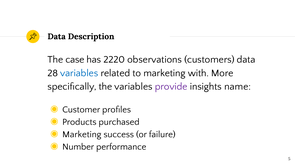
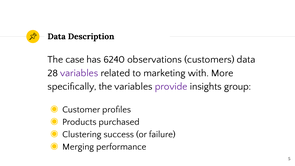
2220: 2220 -> 6240
variables at (79, 73) colour: blue -> purple
name: name -> group
Marketing at (82, 134): Marketing -> Clustering
Number: Number -> Merging
